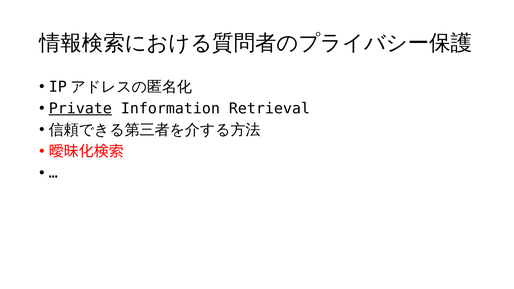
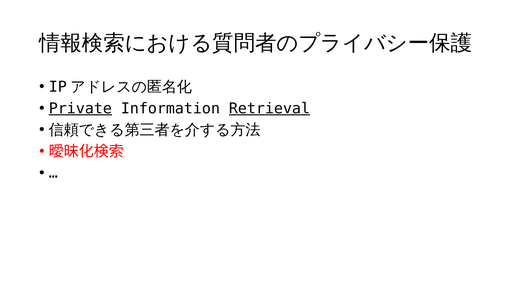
Retrieval underline: none -> present
